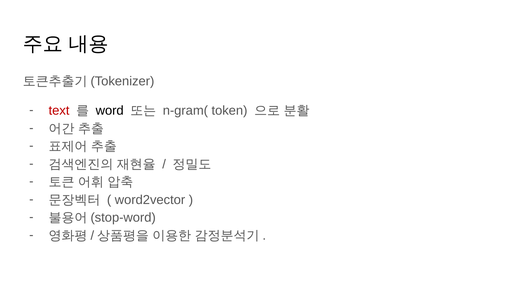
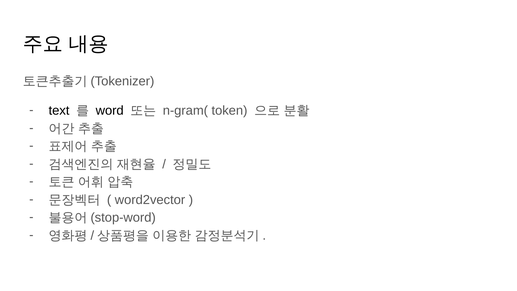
text colour: red -> black
